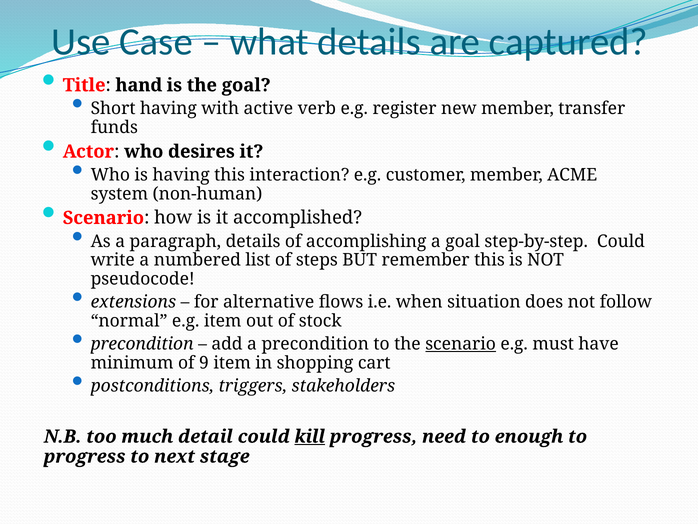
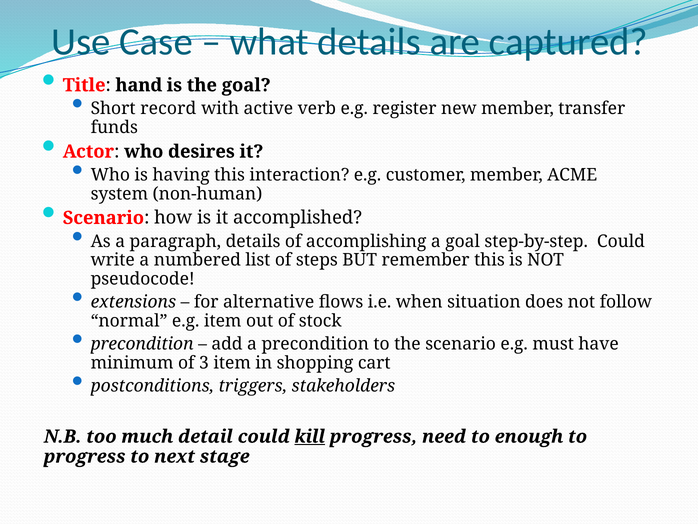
Short having: having -> record
scenario at (461, 344) underline: present -> none
9: 9 -> 3
